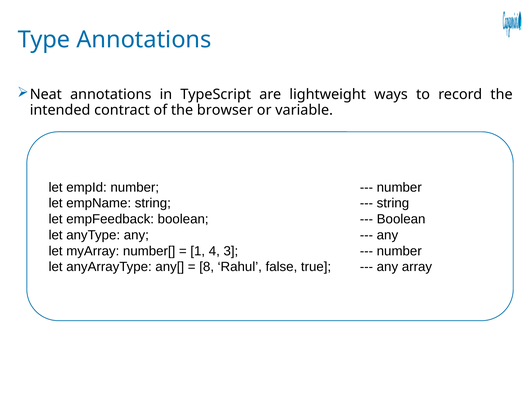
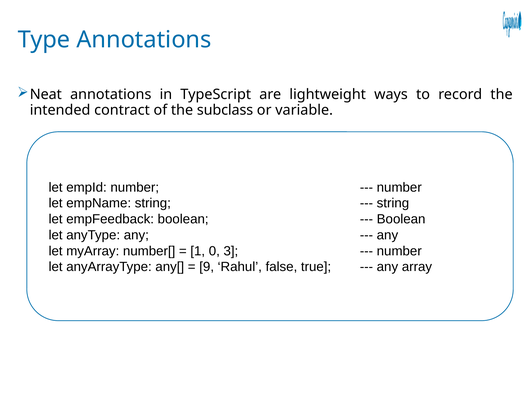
browser: browser -> subclass
4: 4 -> 0
8: 8 -> 9
